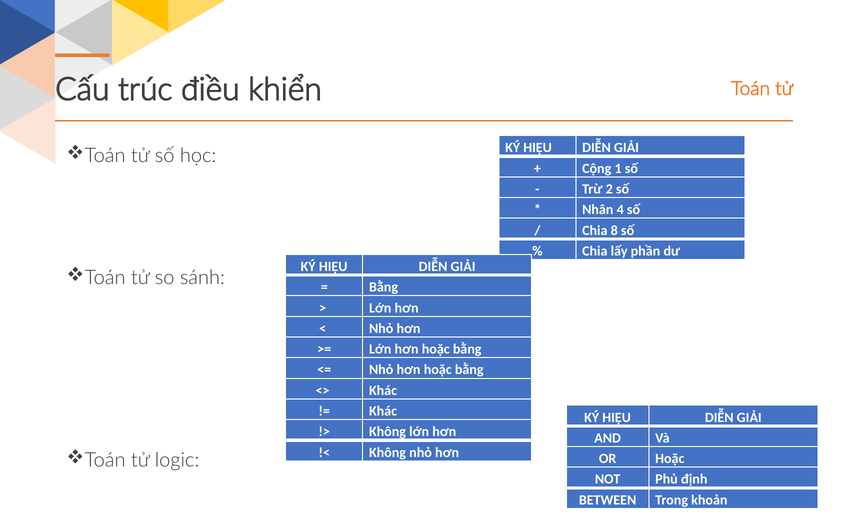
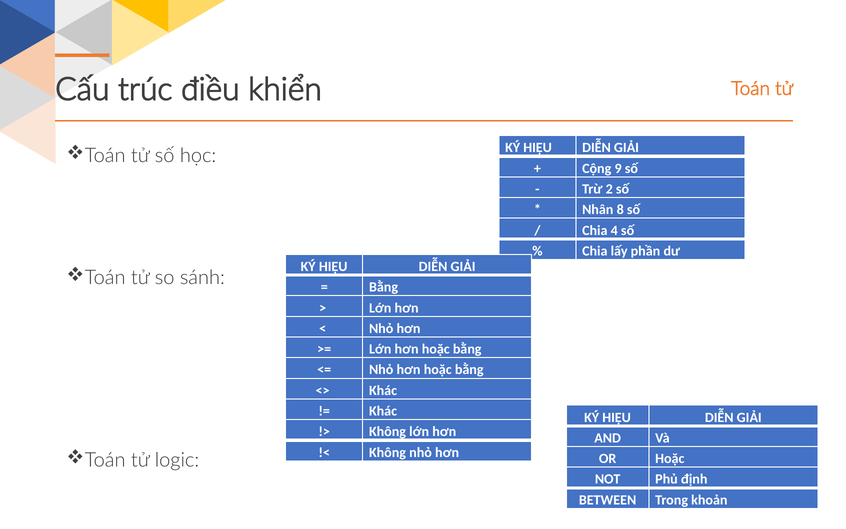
1: 1 -> 9
4: 4 -> 8
8: 8 -> 4
